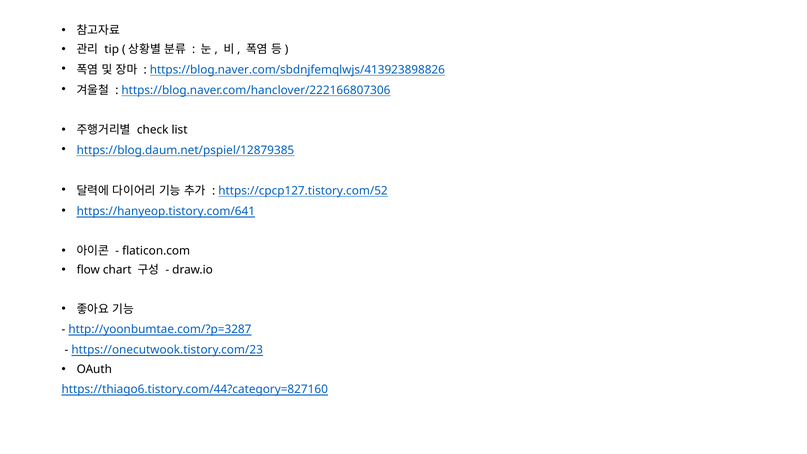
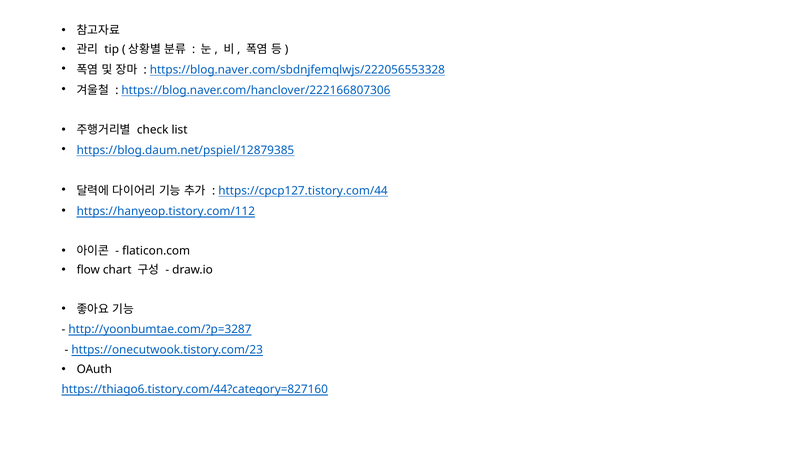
https://blog.naver.com/sbdnjfemqlwjs/413923898826: https://blog.naver.com/sbdnjfemqlwjs/413923898826 -> https://blog.naver.com/sbdnjfemqlwjs/222056553328
https://cpcp127.tistory.com/52: https://cpcp127.tistory.com/52 -> https://cpcp127.tistory.com/44
https://hanyeop.tistory.com/641: https://hanyeop.tistory.com/641 -> https://hanyeop.tistory.com/112
